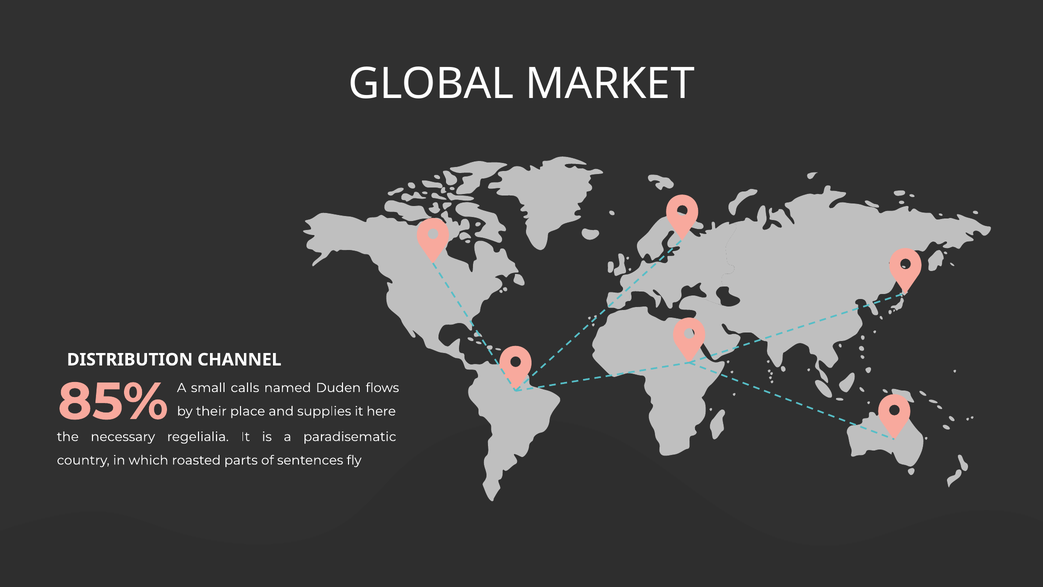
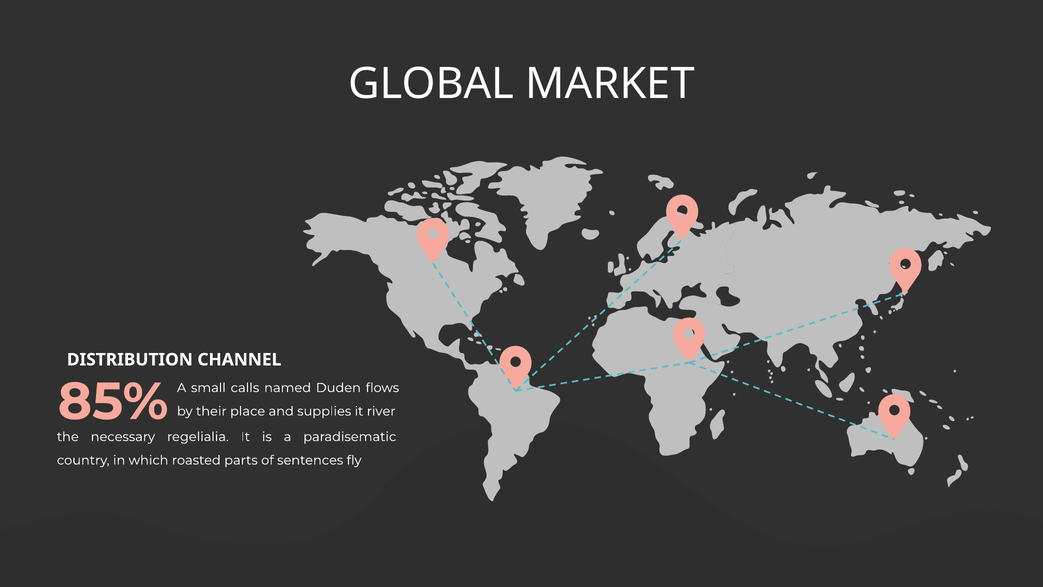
here: here -> river
